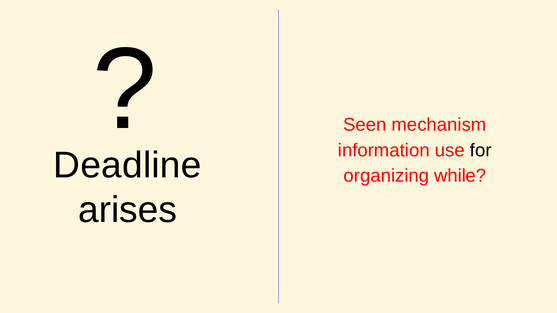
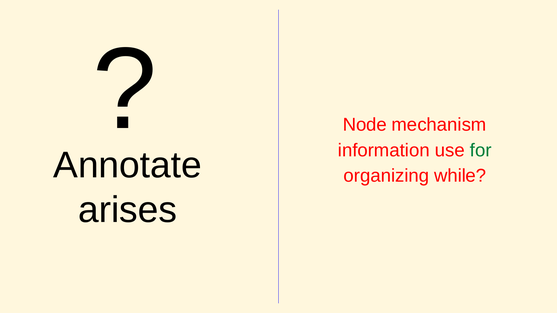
Seen: Seen -> Node
for colour: black -> green
Deadline: Deadline -> Annotate
